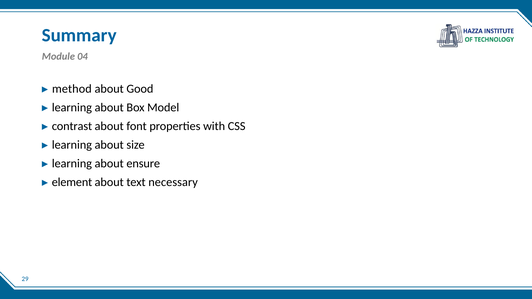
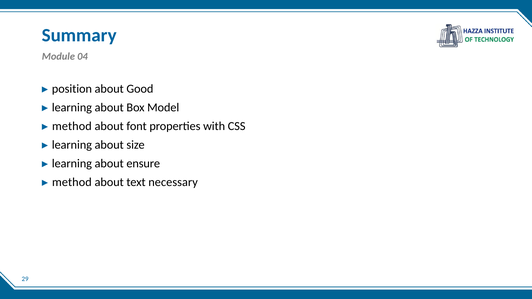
method: method -> position
contrast at (72, 126): contrast -> method
element at (72, 182): element -> method
